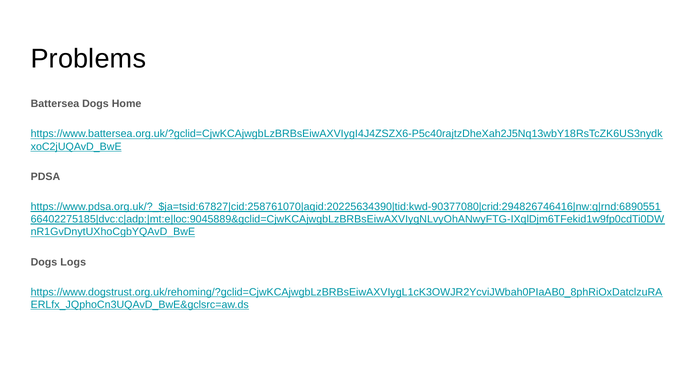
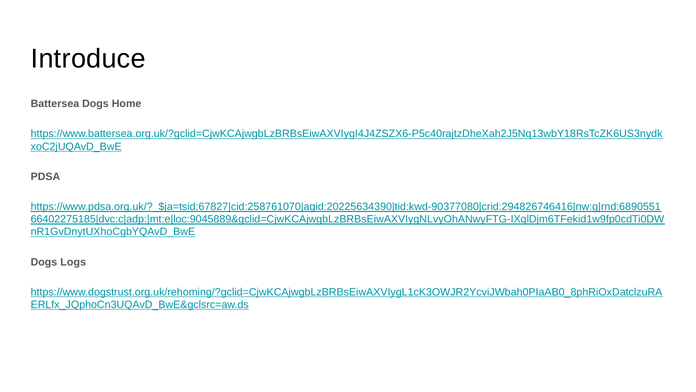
Problems: Problems -> Introduce
